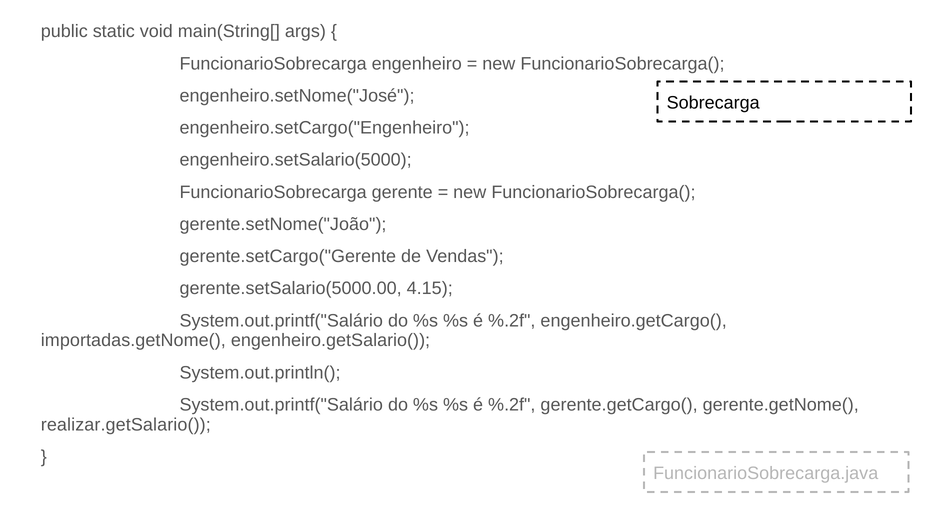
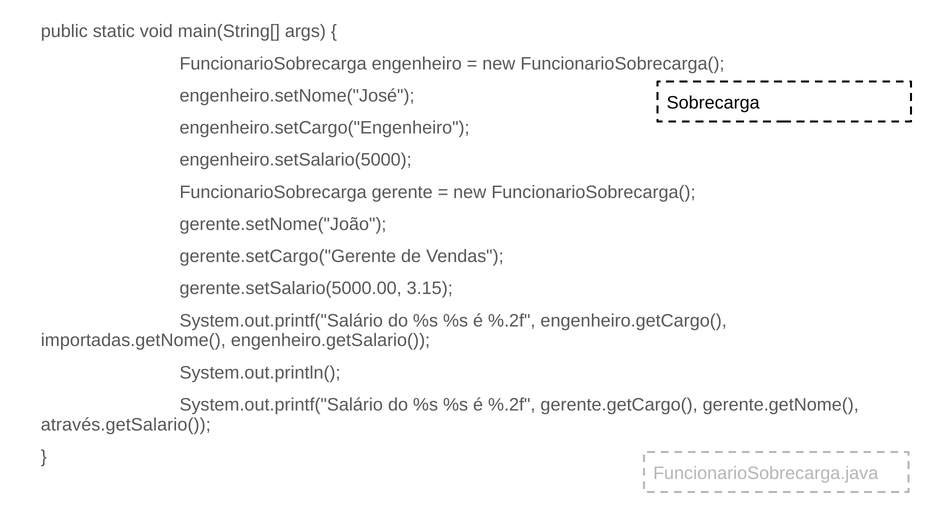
4.15: 4.15 -> 3.15
realizar.getSalario(: realizar.getSalario( -> através.getSalario(
